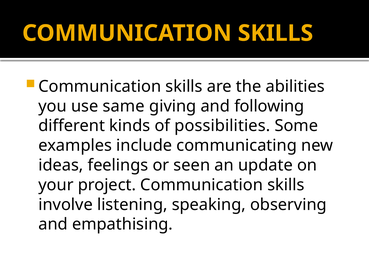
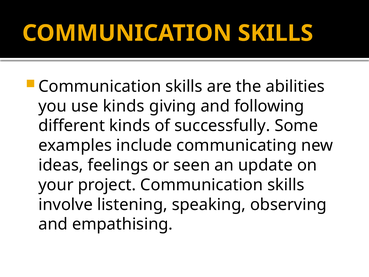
use same: same -> kinds
possibilities: possibilities -> successfully
